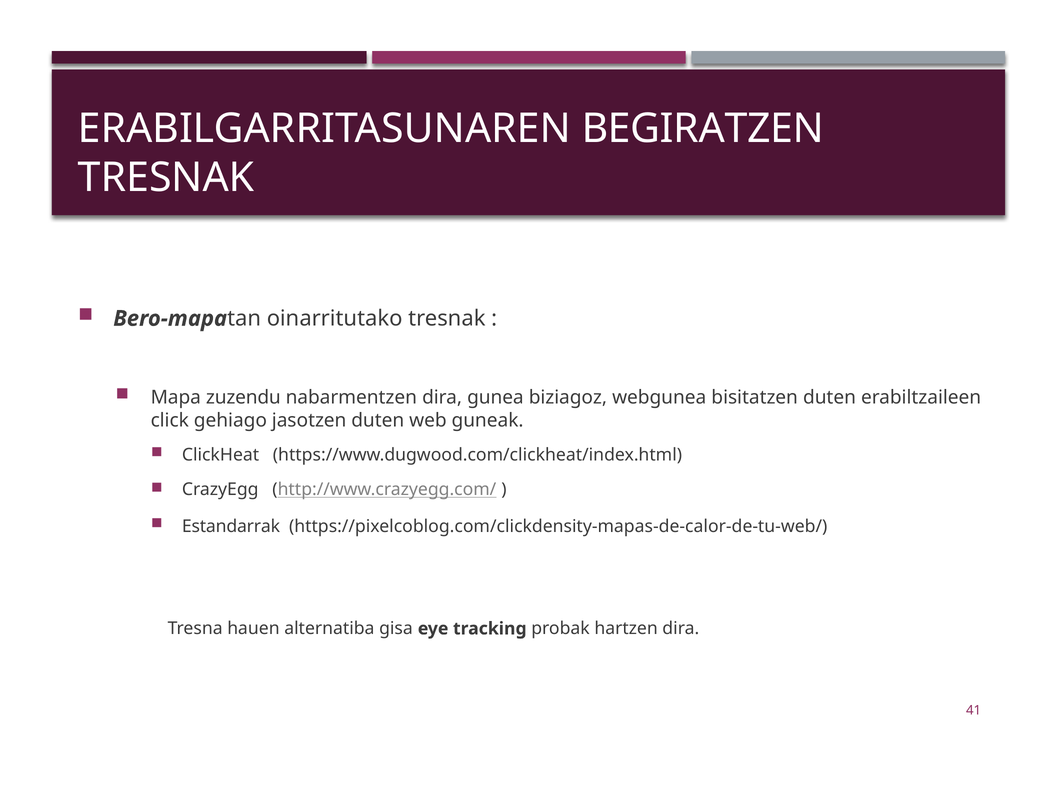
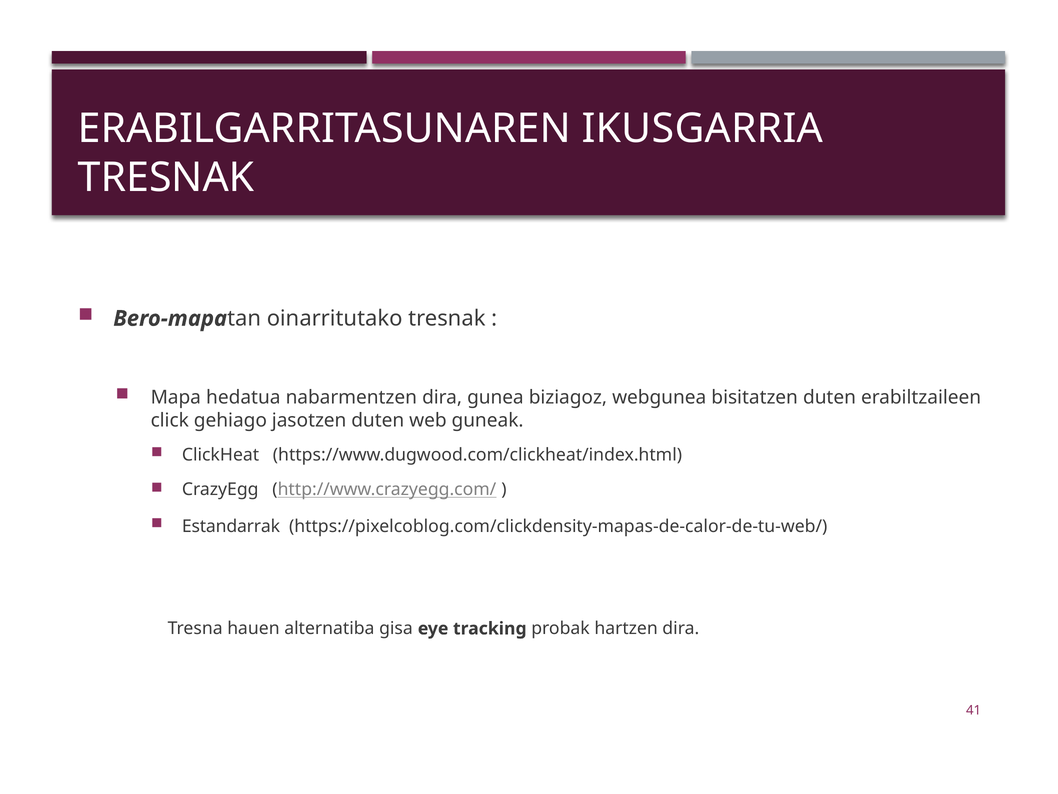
BEGIRATZEN: BEGIRATZEN -> IKUSGARRIA
zuzendu: zuzendu -> hedatua
